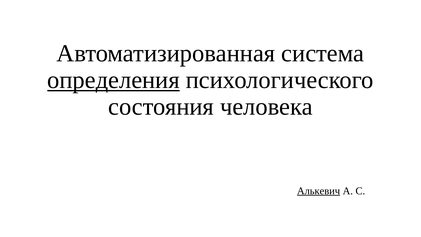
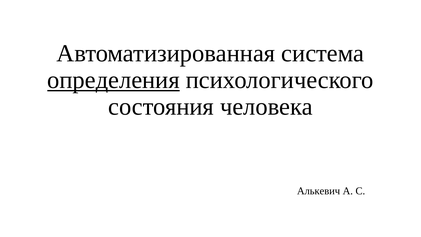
Алькевич underline: present -> none
